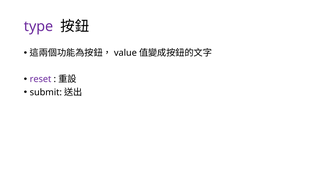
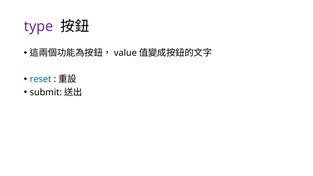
reset colour: purple -> blue
